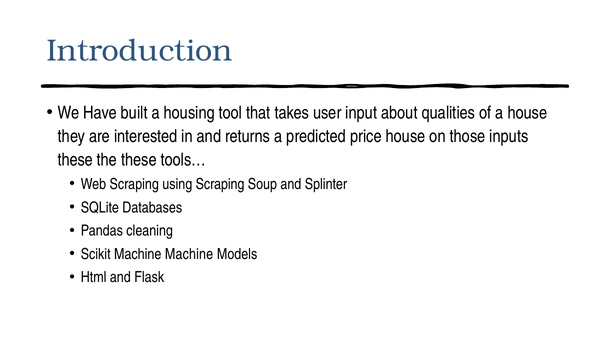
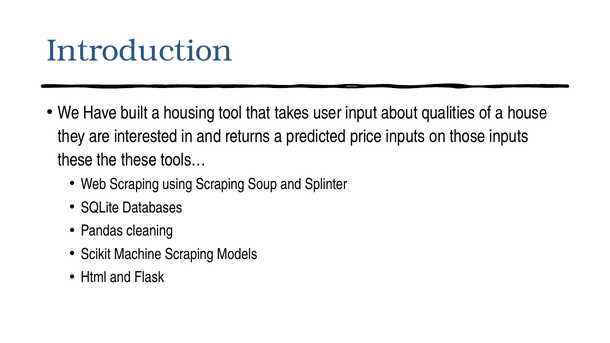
price house: house -> inputs
Machine Machine: Machine -> Scraping
